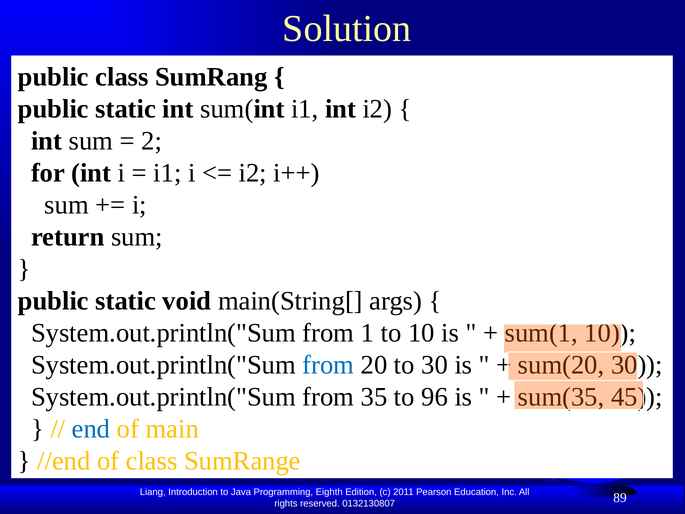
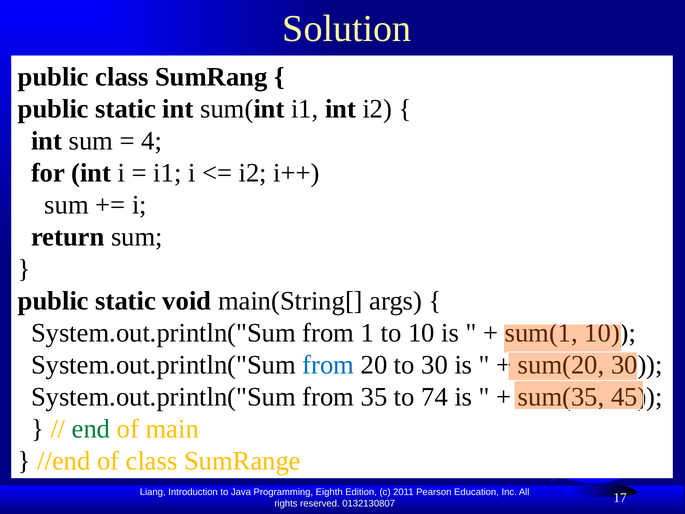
2: 2 -> 4
96: 96 -> 74
end colour: blue -> green
89: 89 -> 17
